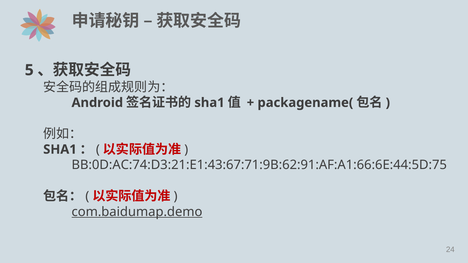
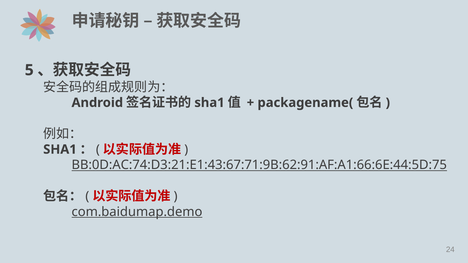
BB:0D:AC:74:D3:21:E1:43:67:71:9B:62:91:AF:A1:66:6E:44:5D:75 underline: none -> present
